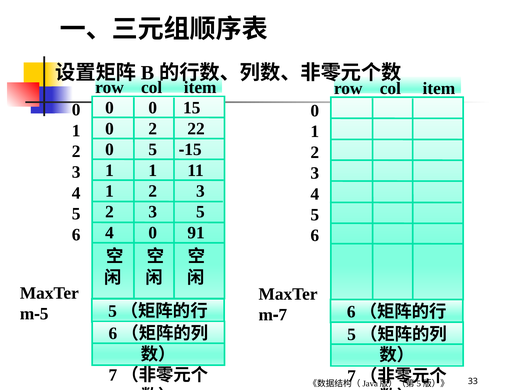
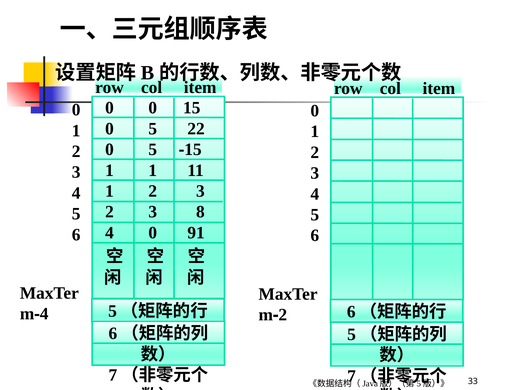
2 at (153, 129): 2 -> 5
3 5: 5 -> 8
5 at (44, 314): 5 -> 4
7 at (283, 315): 7 -> 2
